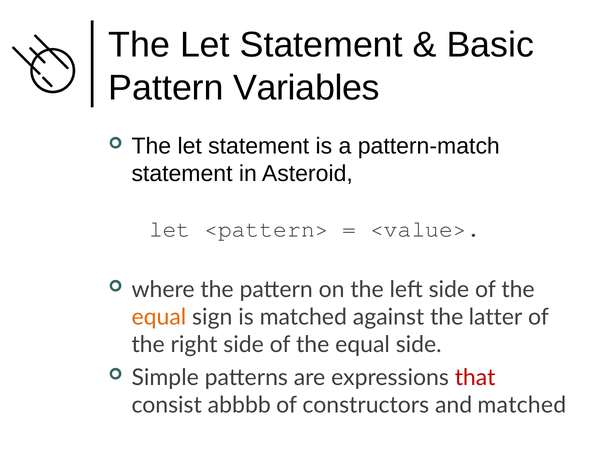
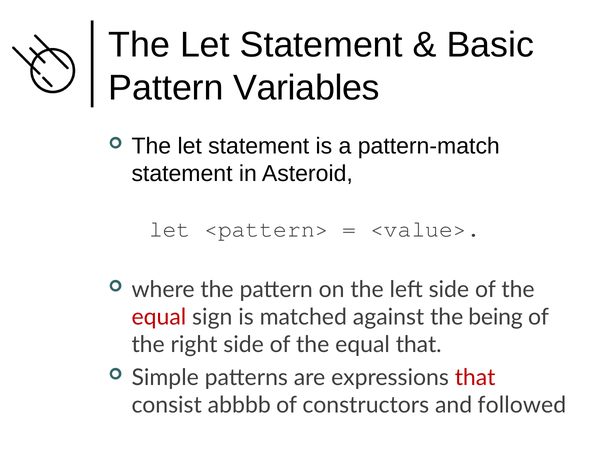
equal at (159, 317) colour: orange -> red
latter: latter -> being
equal side: side -> that
and matched: matched -> followed
